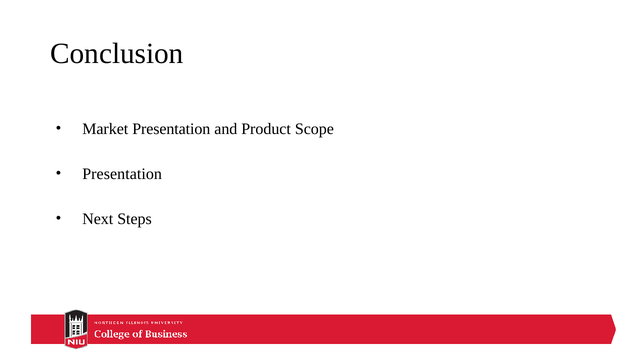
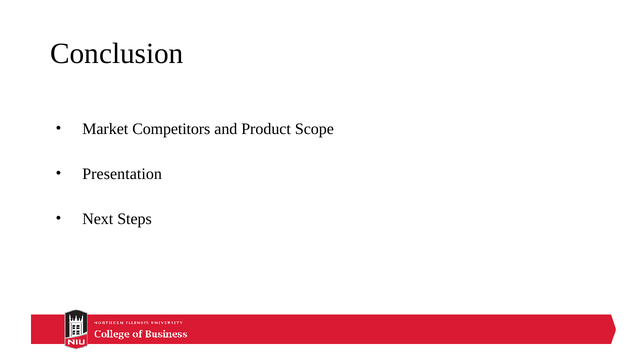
Market Presentation: Presentation -> Competitors
